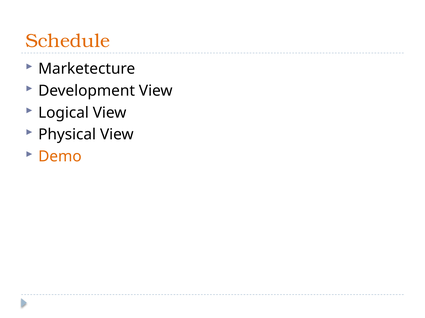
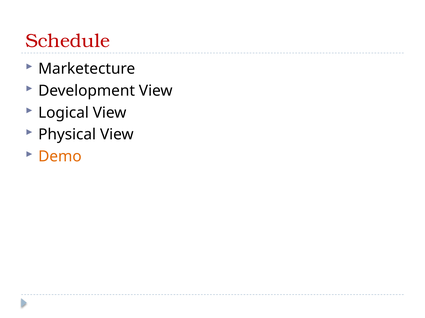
Schedule colour: orange -> red
